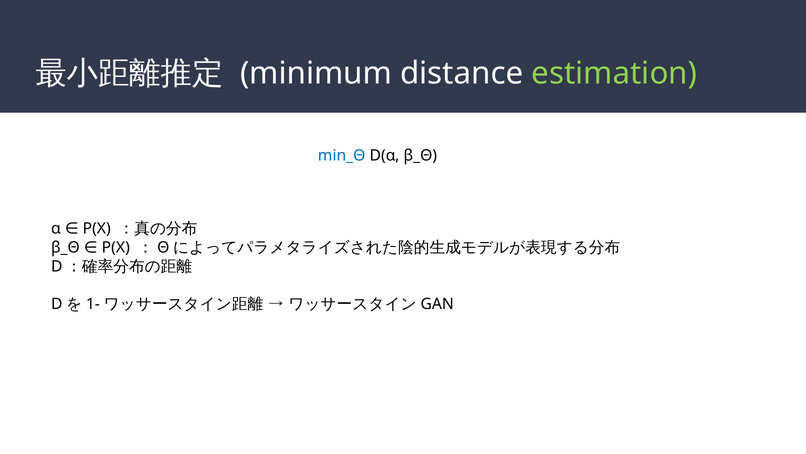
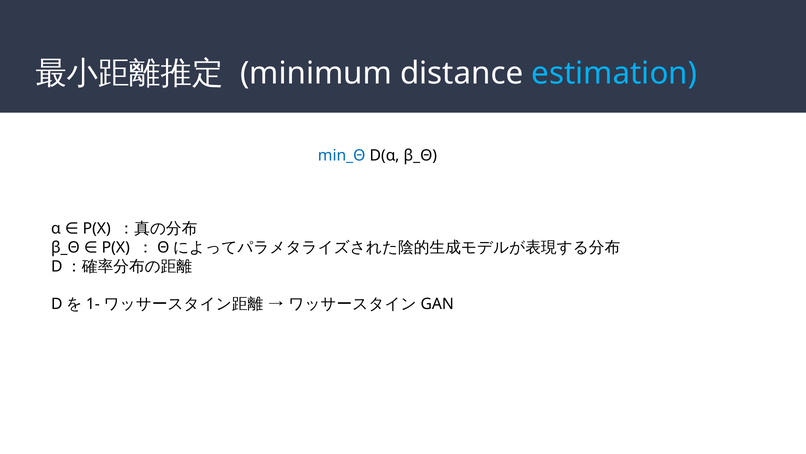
estimation colour: light green -> light blue
